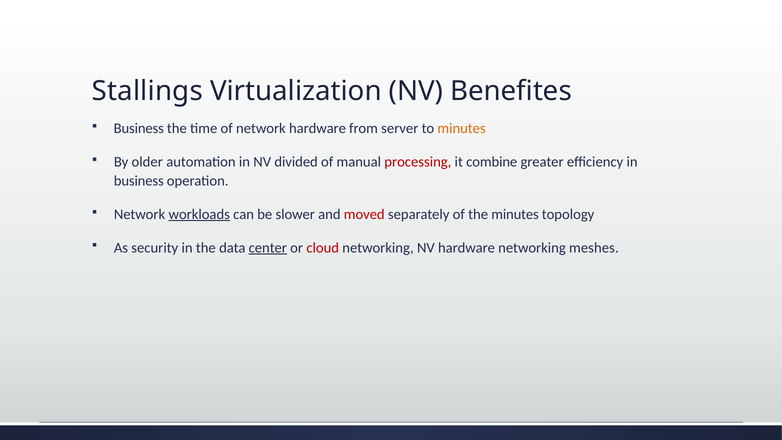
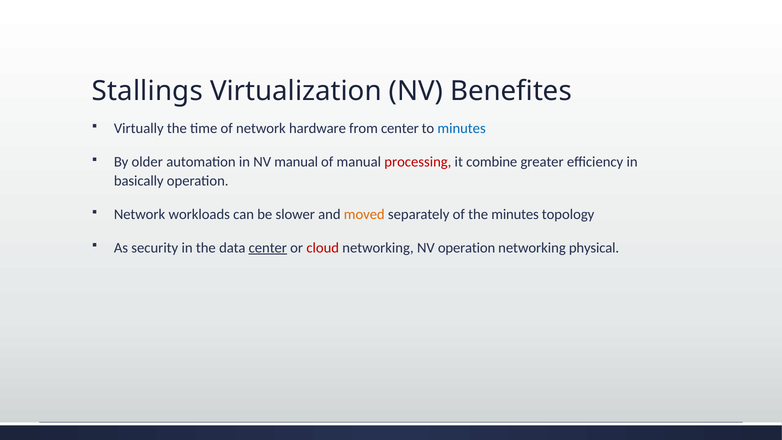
Business at (139, 128): Business -> Virtually
from server: server -> center
minutes at (462, 128) colour: orange -> blue
NV divided: divided -> manual
business at (139, 181): business -> basically
workloads underline: present -> none
moved colour: red -> orange
NV hardware: hardware -> operation
meshes: meshes -> physical
